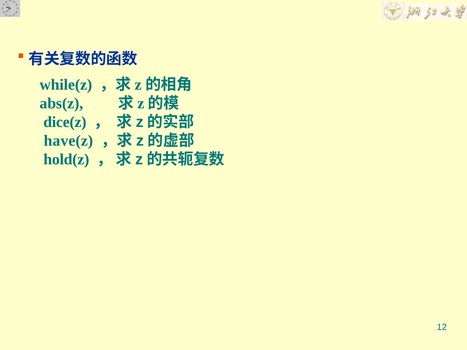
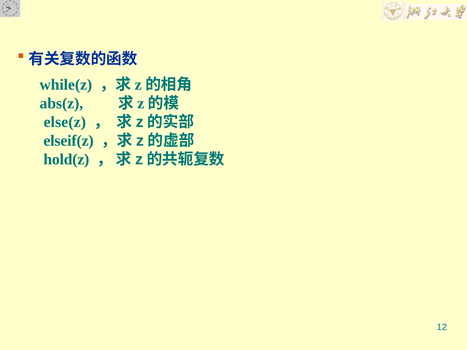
dice(z: dice(z -> else(z
have(z: have(z -> elseif(z
